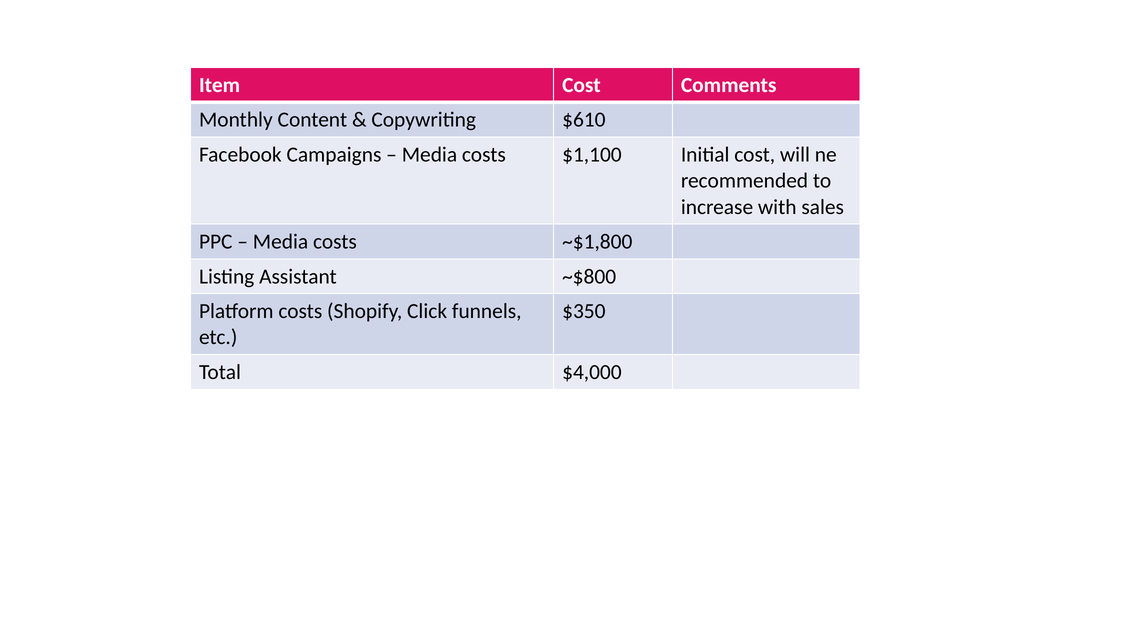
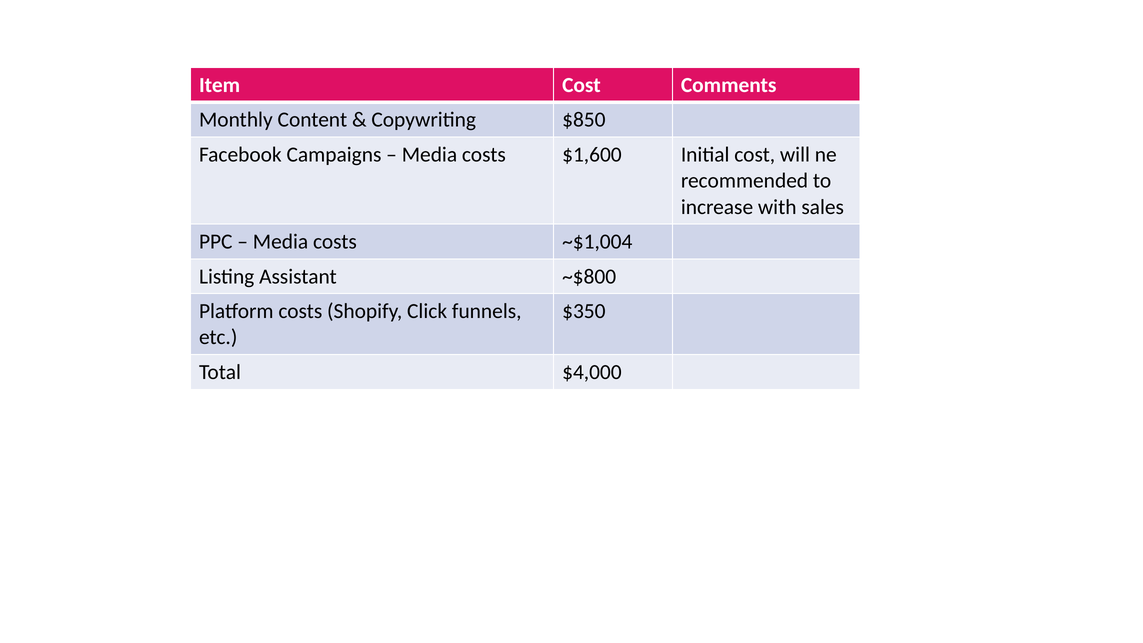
$610: $610 -> $850
$1,100: $1,100 -> $1,600
~$1,800: ~$1,800 -> ~$1,004
